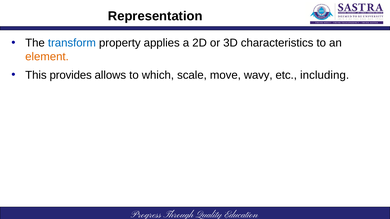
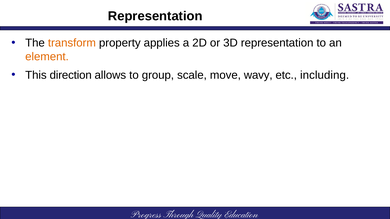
transform colour: blue -> orange
3D characteristics: characteristics -> representation
provides: provides -> direction
which: which -> group
